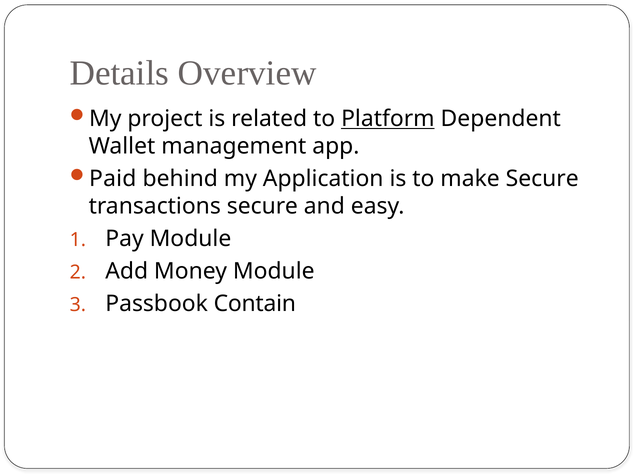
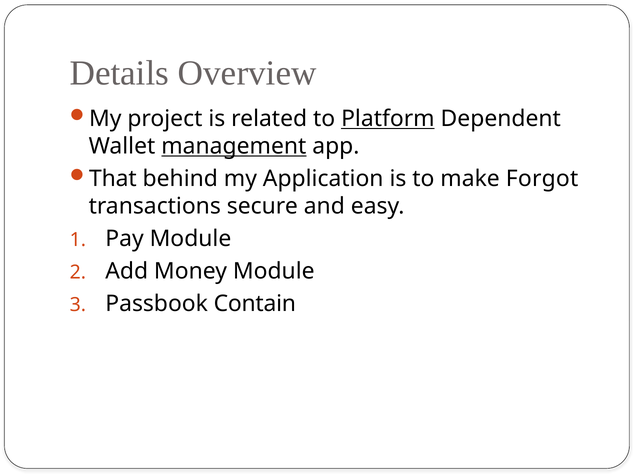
management underline: none -> present
Paid: Paid -> That
make Secure: Secure -> Forgot
